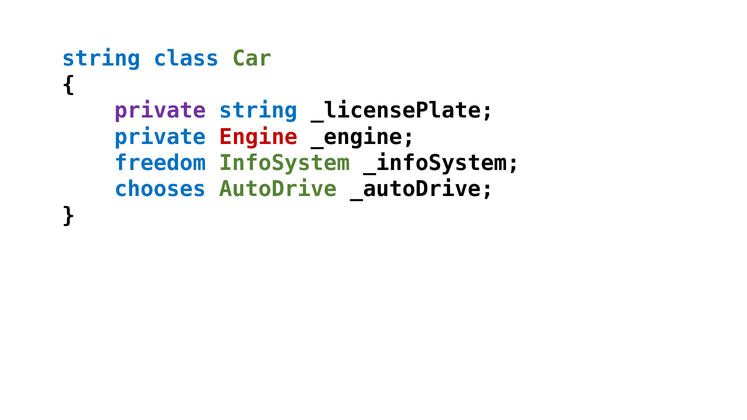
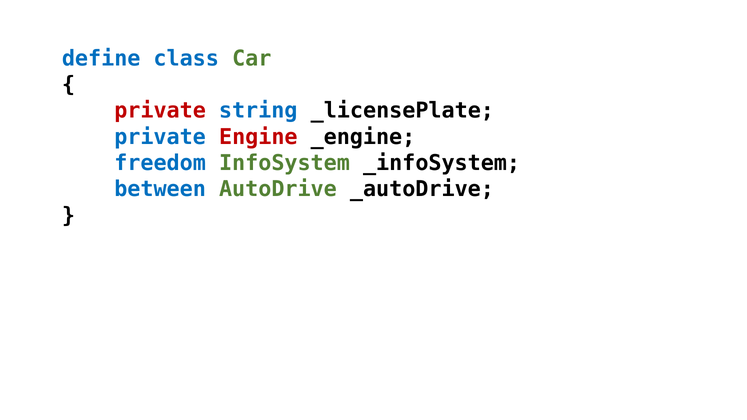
string at (101, 59): string -> define
private at (160, 111) colour: purple -> red
chooses: chooses -> between
